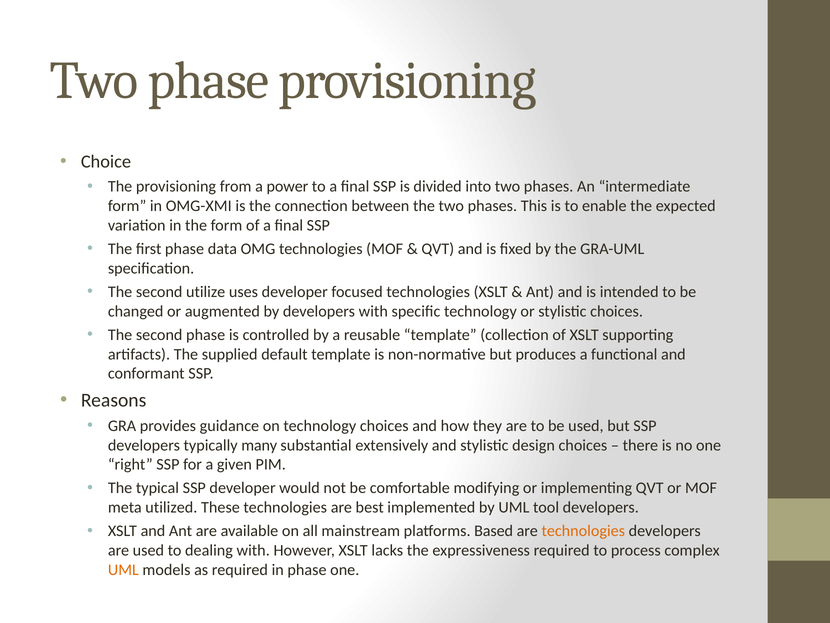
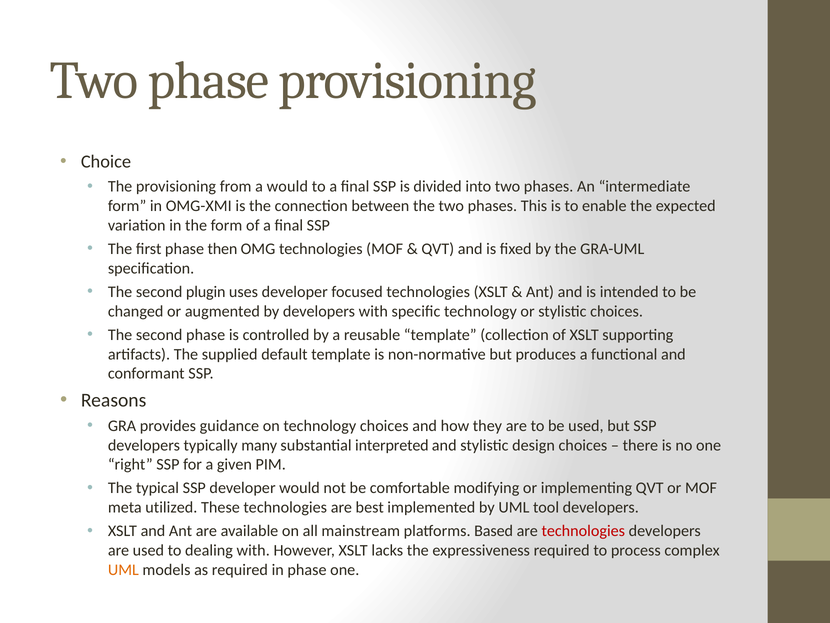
a power: power -> would
data: data -> then
utilize: utilize -> plugin
extensively: extensively -> interpreted
technologies at (583, 531) colour: orange -> red
